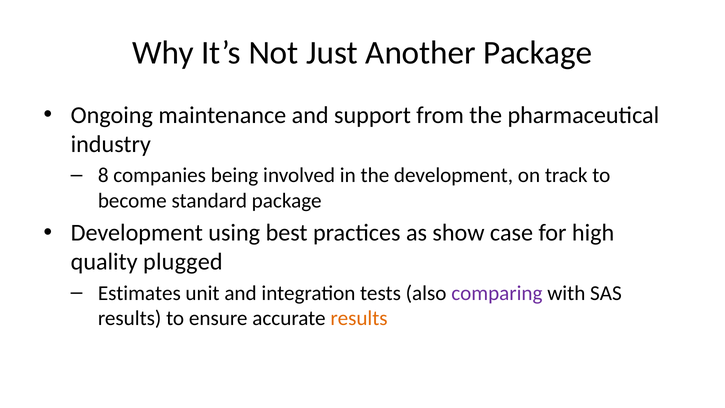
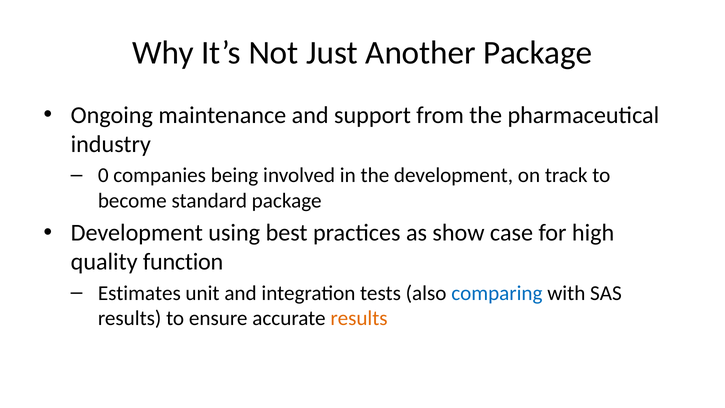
8: 8 -> 0
plugged: plugged -> function
comparing colour: purple -> blue
